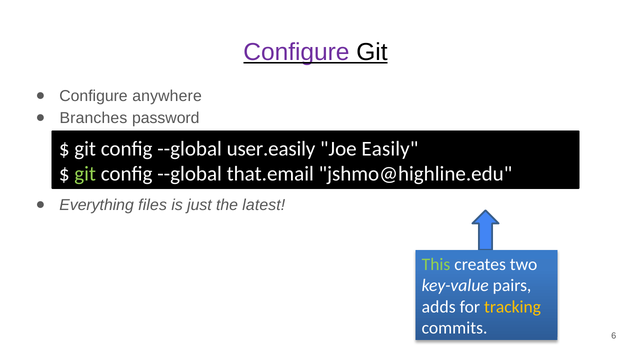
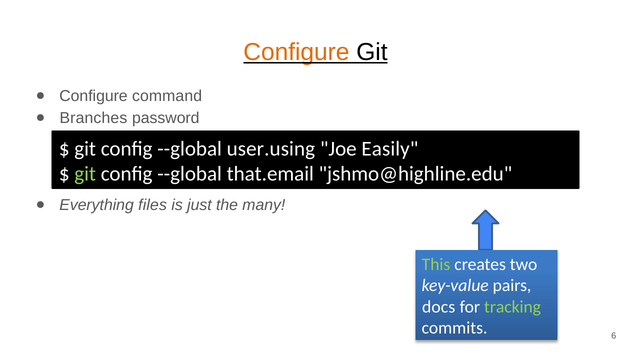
Configure at (296, 52) colour: purple -> orange
anywhere: anywhere -> command
user.easily: user.easily -> user.using
latest: latest -> many
adds: adds -> docs
tracking colour: yellow -> light green
